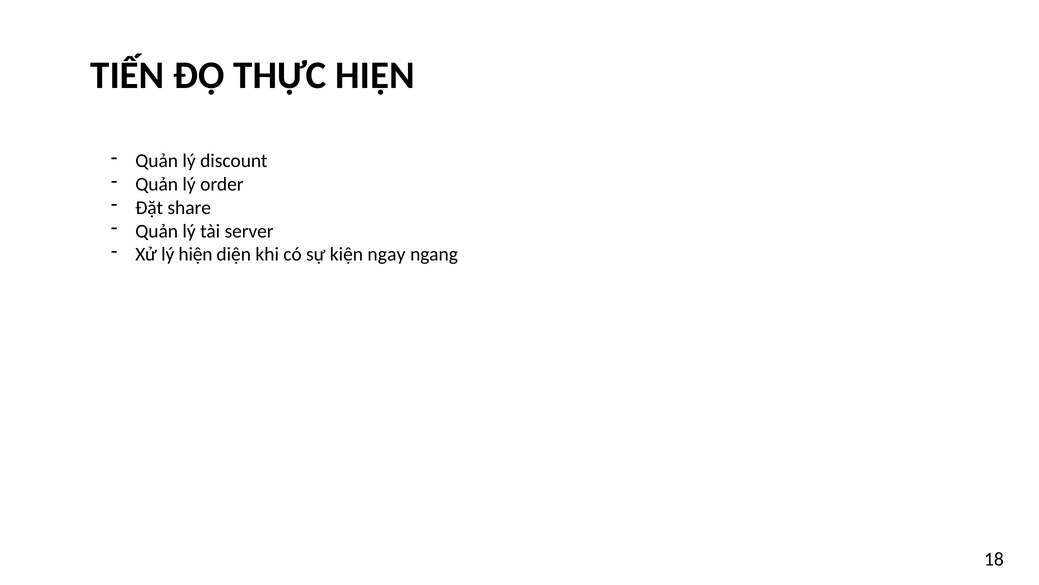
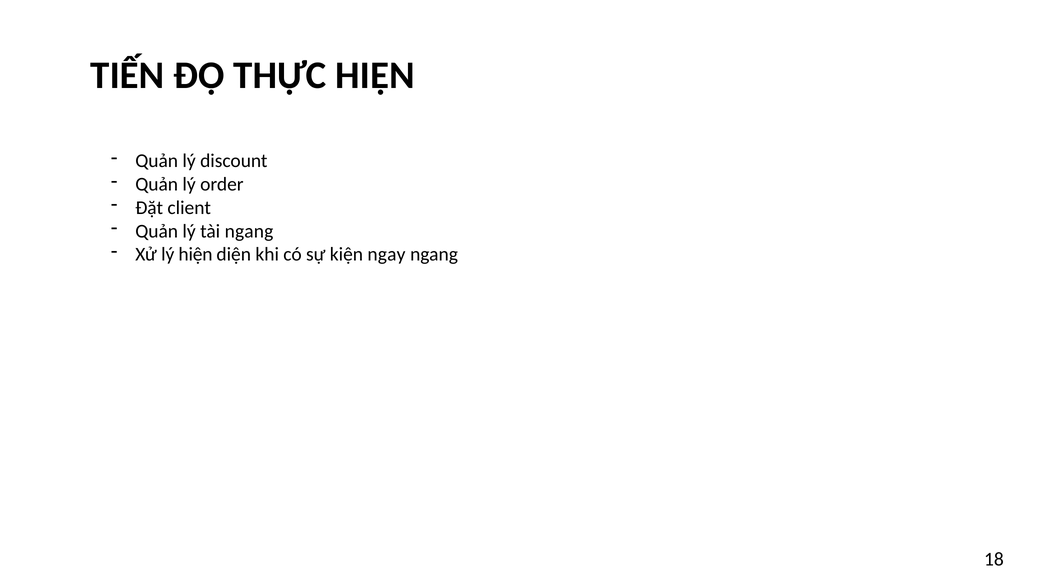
share: share -> client
tài server: server -> ngang
